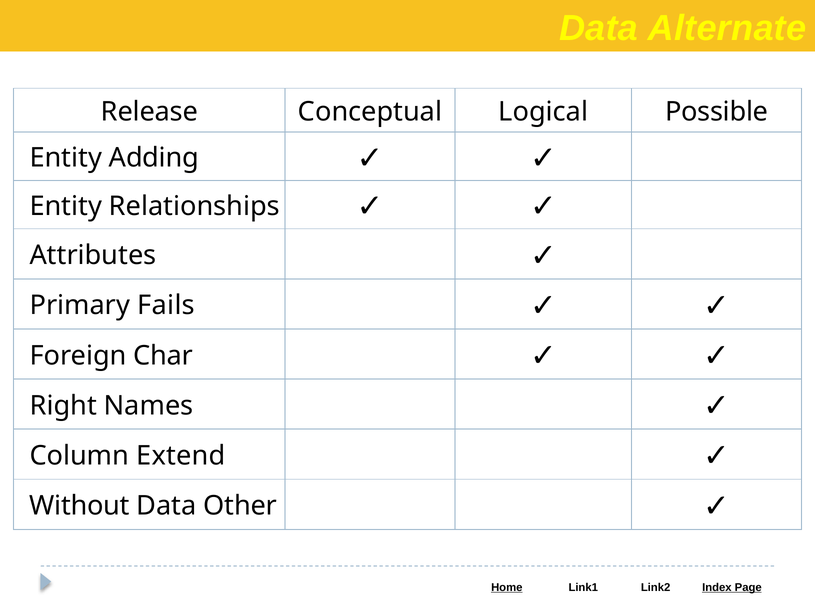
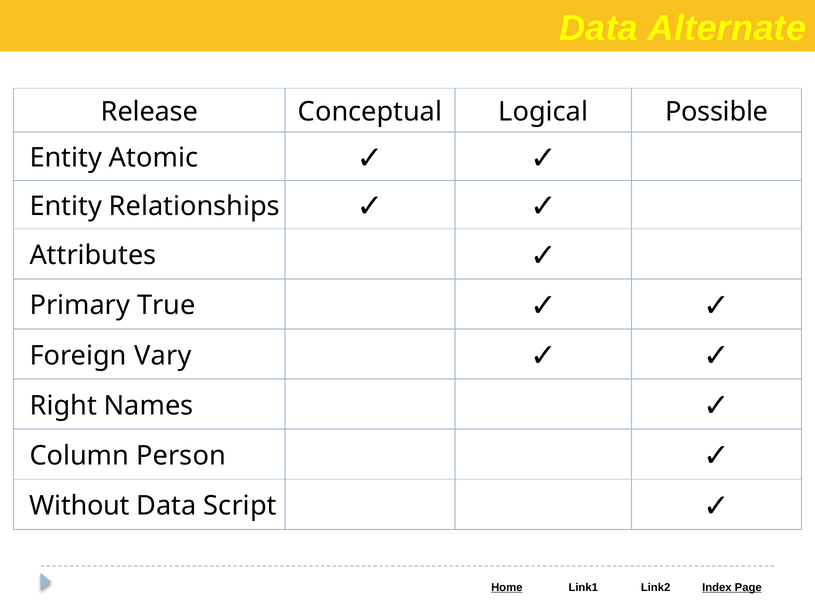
Adding: Adding -> Atomic
Fails: Fails -> True
Char: Char -> Vary
Extend: Extend -> Person
Other: Other -> Script
